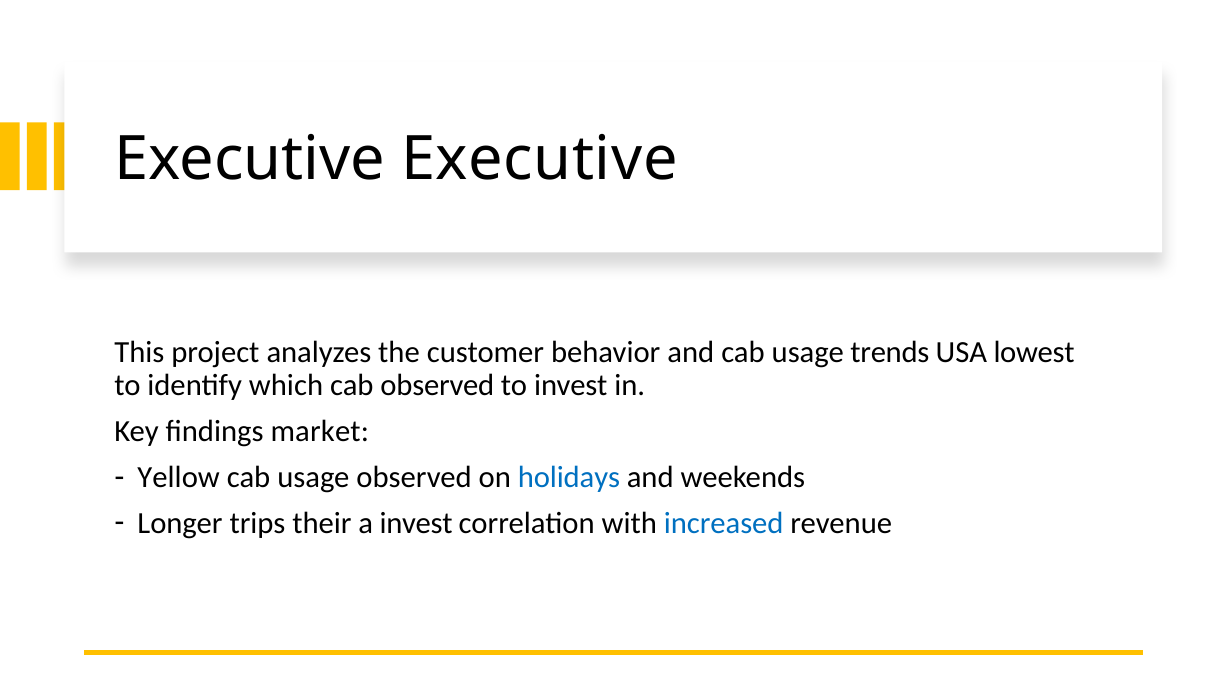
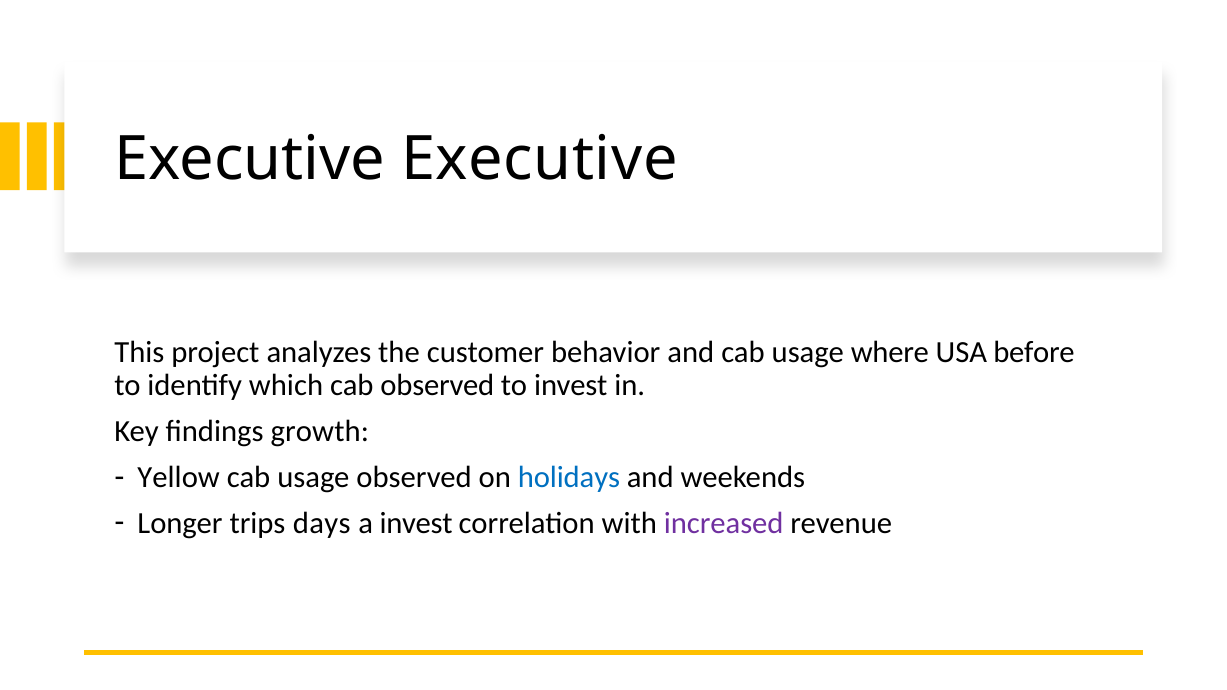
trends: trends -> where
lowest: lowest -> before
market: market -> growth
their: their -> days
increased colour: blue -> purple
